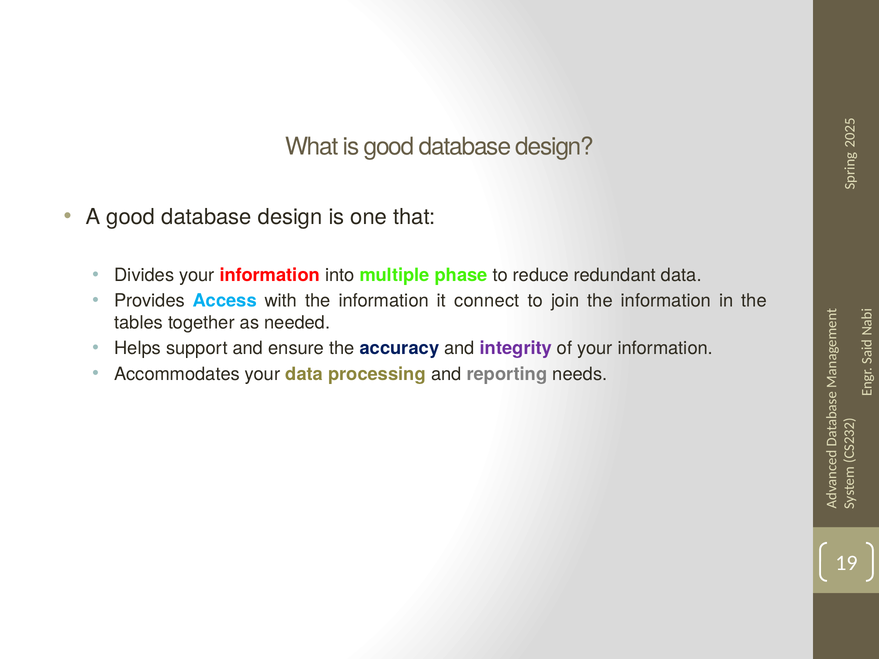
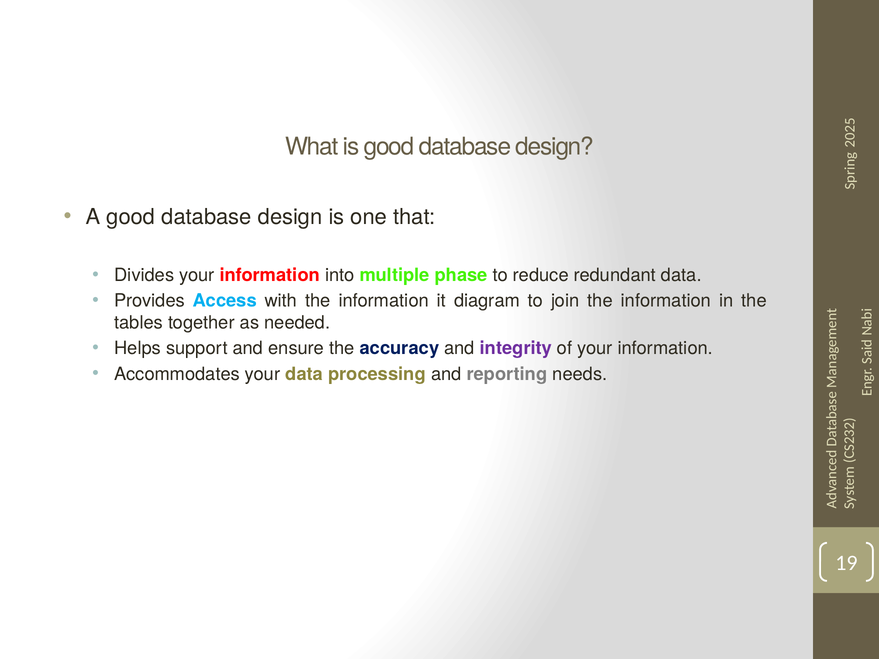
connect: connect -> diagram
